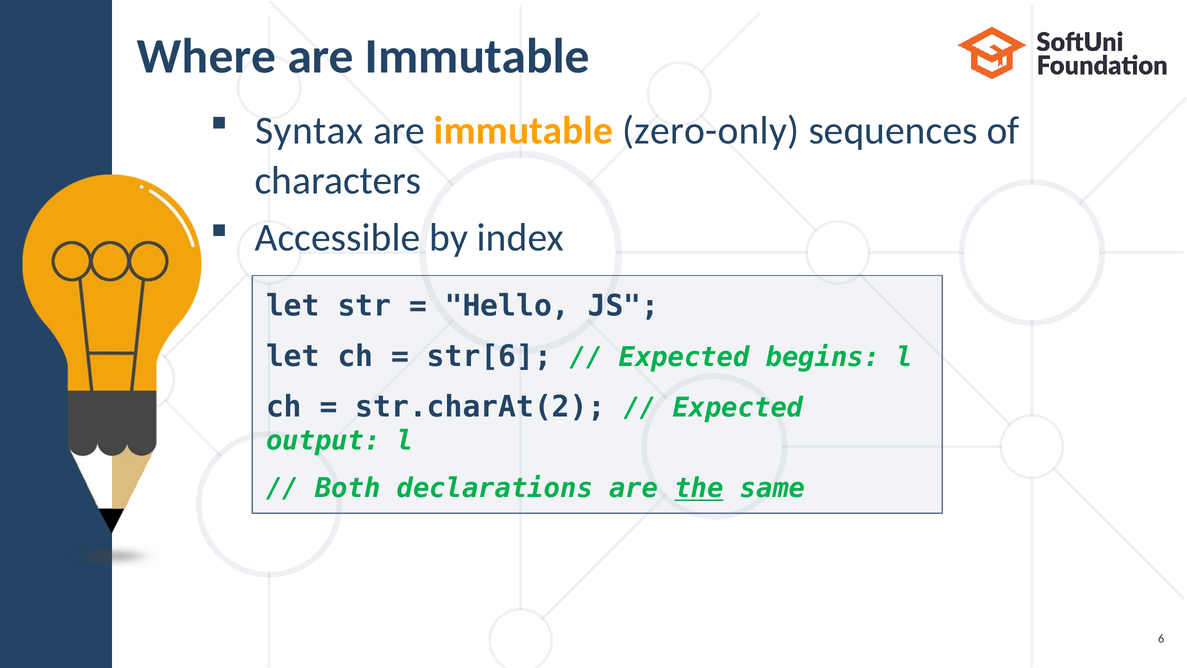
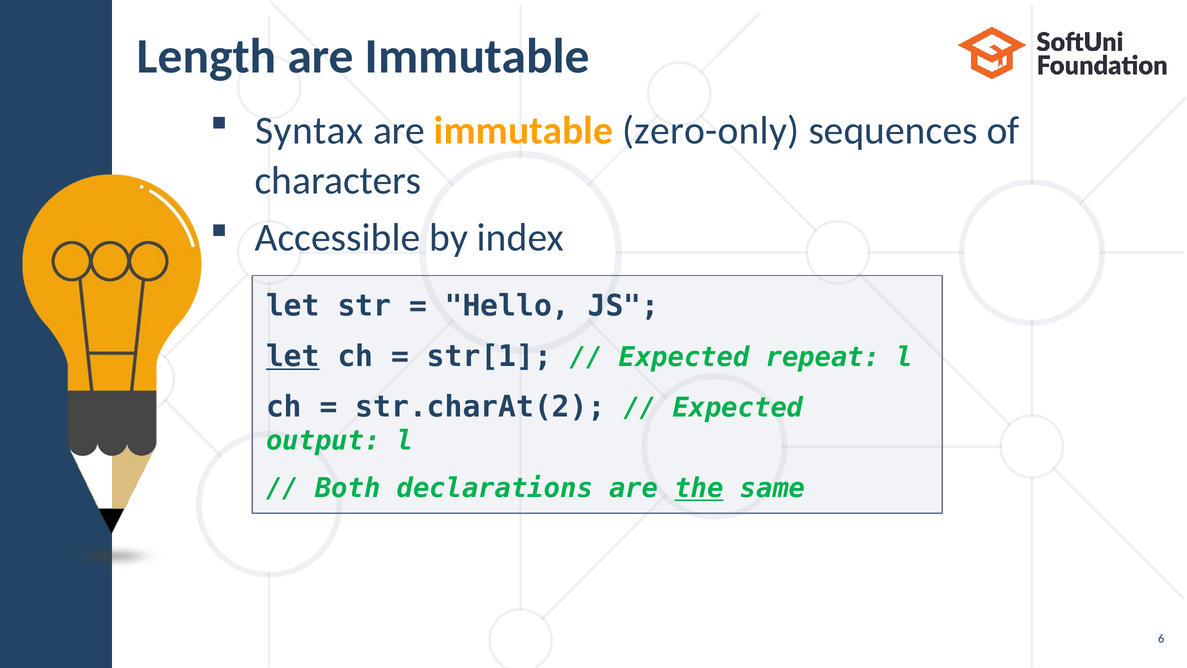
Where: Where -> Length
let at (293, 356) underline: none -> present
str[6: str[6 -> str[1
begins: begins -> repeat
